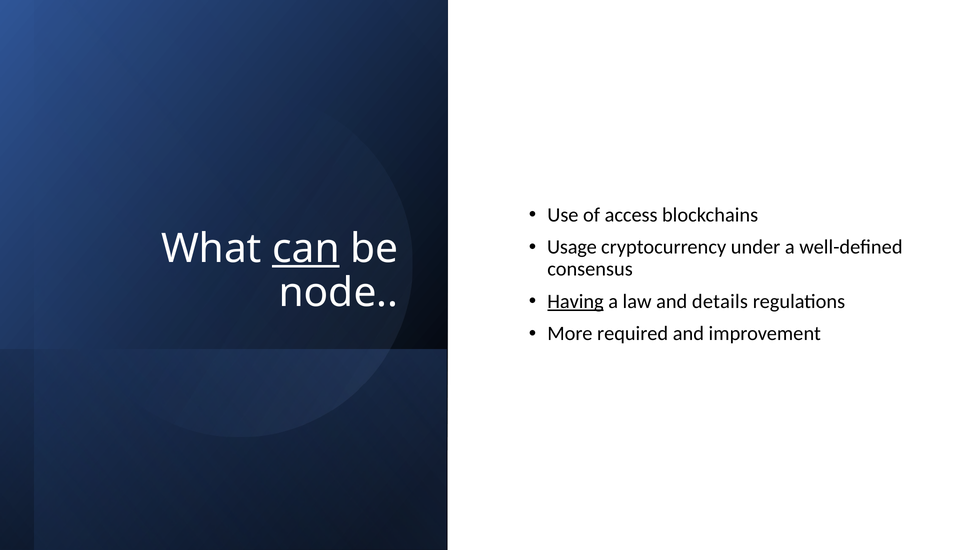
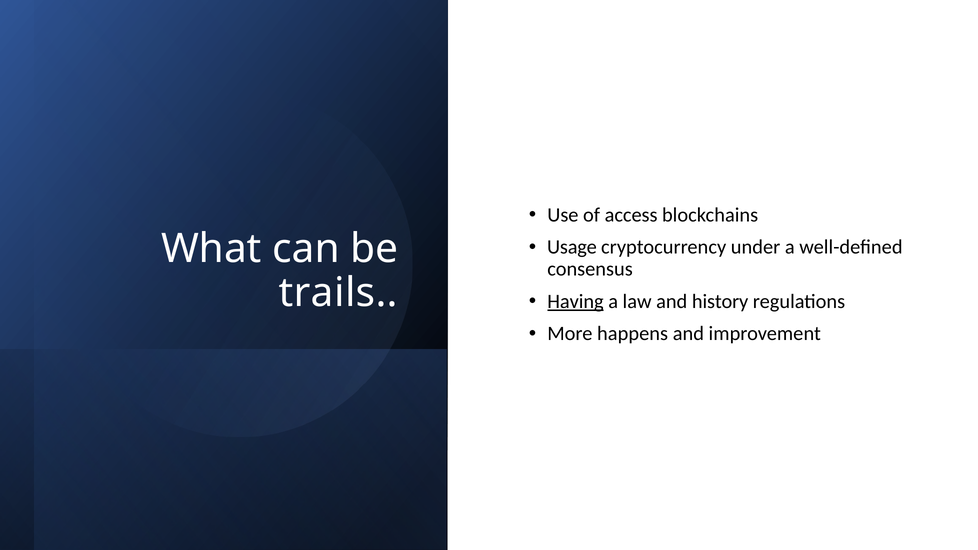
can underline: present -> none
node: node -> trails
details: details -> history
required: required -> happens
